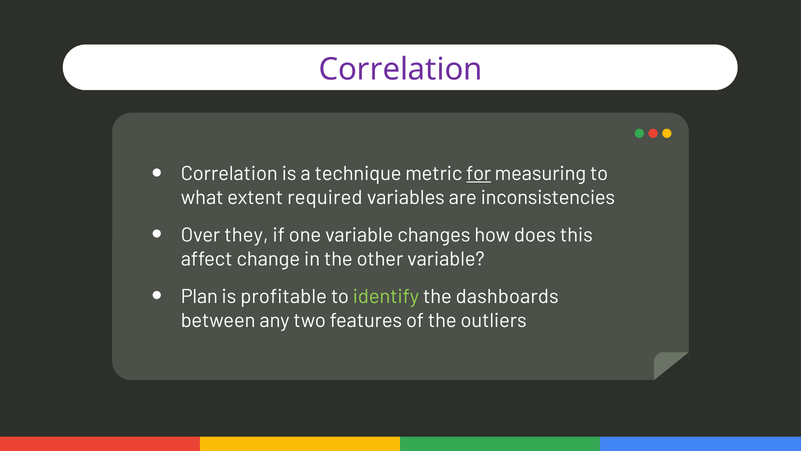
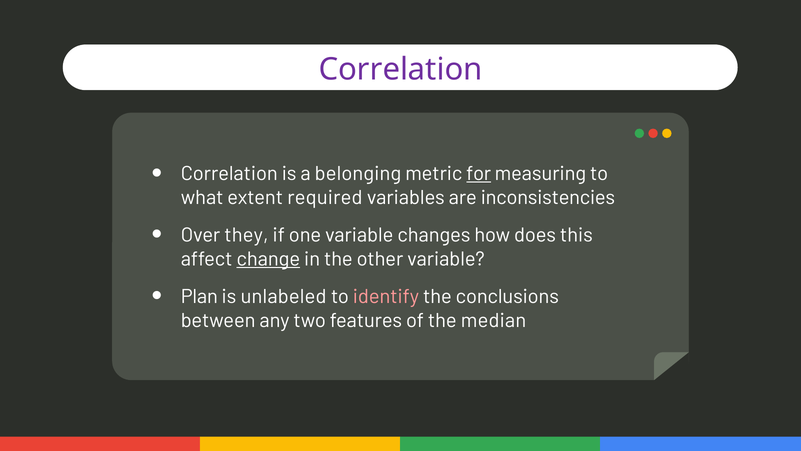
technique: technique -> belonging
change underline: none -> present
profitable: profitable -> unlabeled
identify colour: light green -> pink
dashboards: dashboards -> conclusions
outliers: outliers -> median
